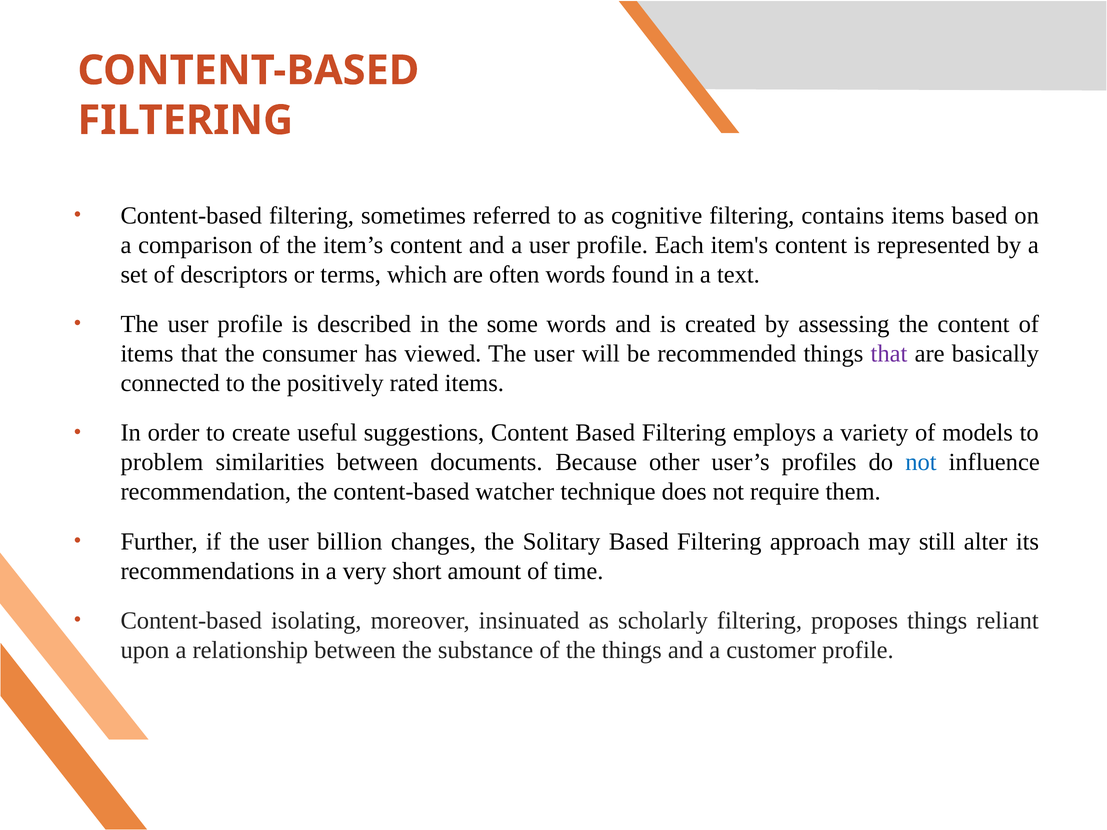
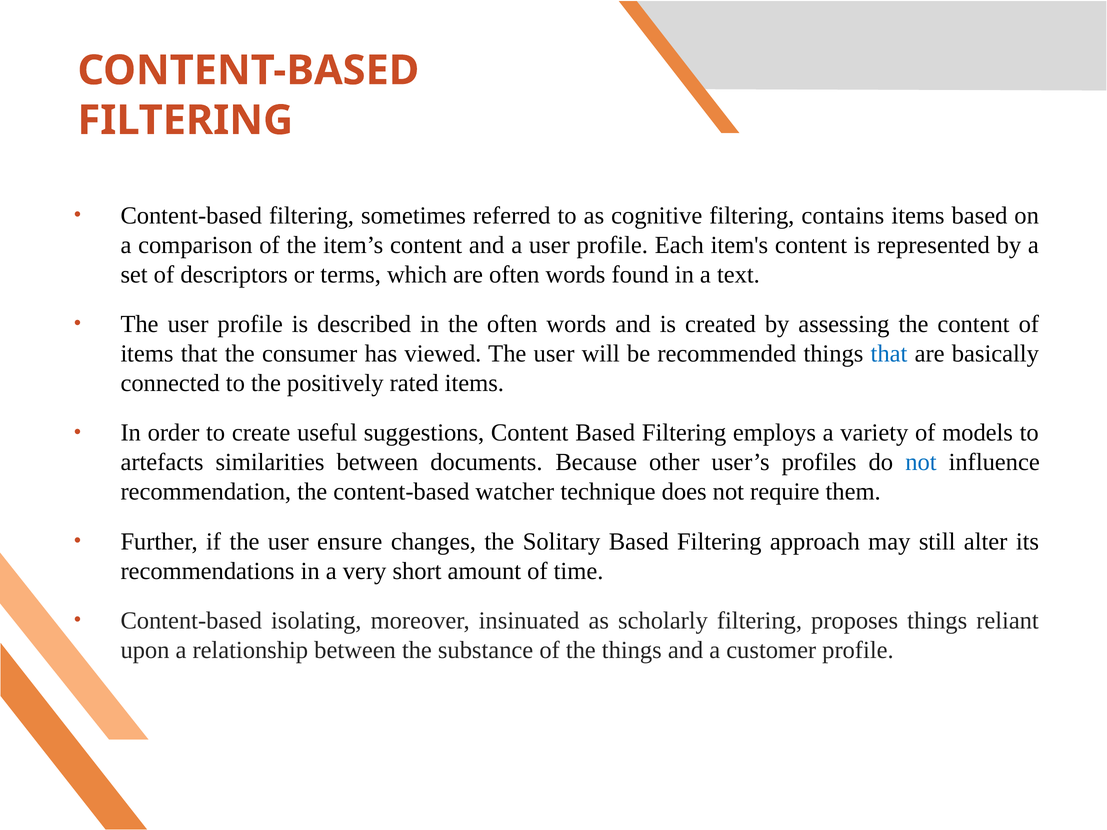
the some: some -> often
that at (889, 354) colour: purple -> blue
problem: problem -> artefacts
billion: billion -> ensure
